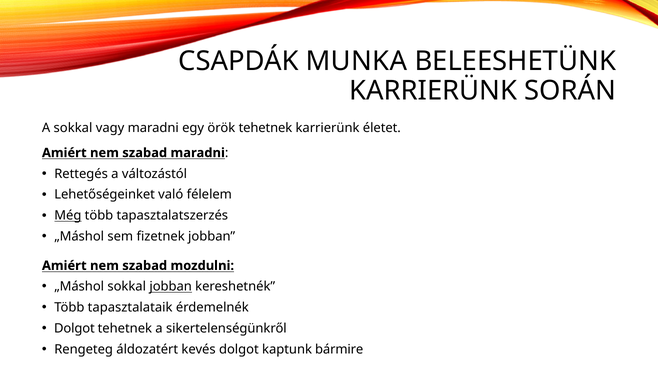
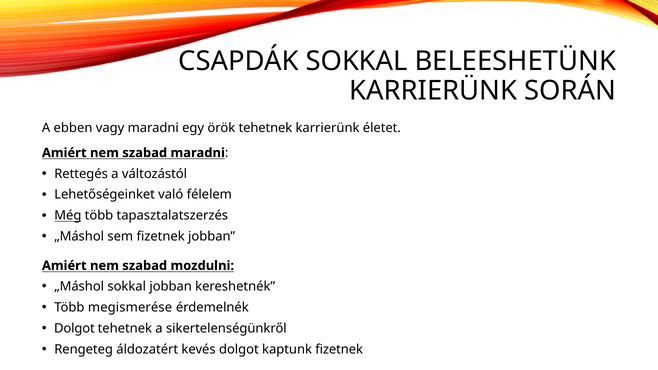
CSAPDÁK MUNKA: MUNKA -> SOKKAL
A sokkal: sokkal -> ebben
jobban at (171, 287) underline: present -> none
tapasztalataik: tapasztalataik -> megismerése
kaptunk bármire: bármire -> fizetnek
